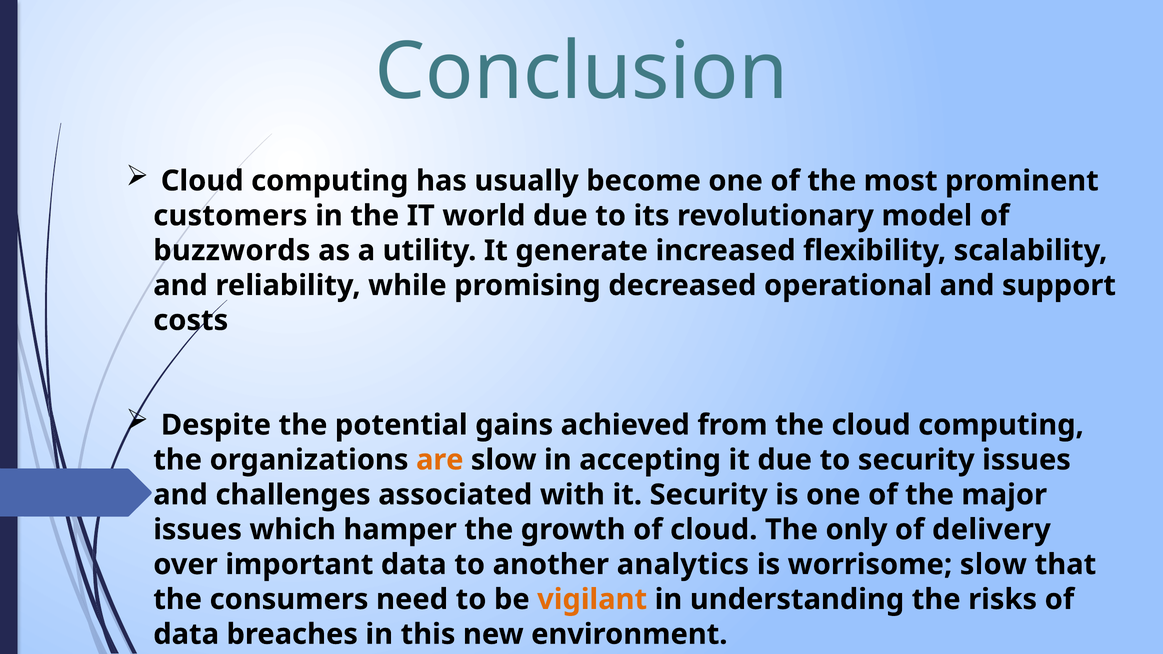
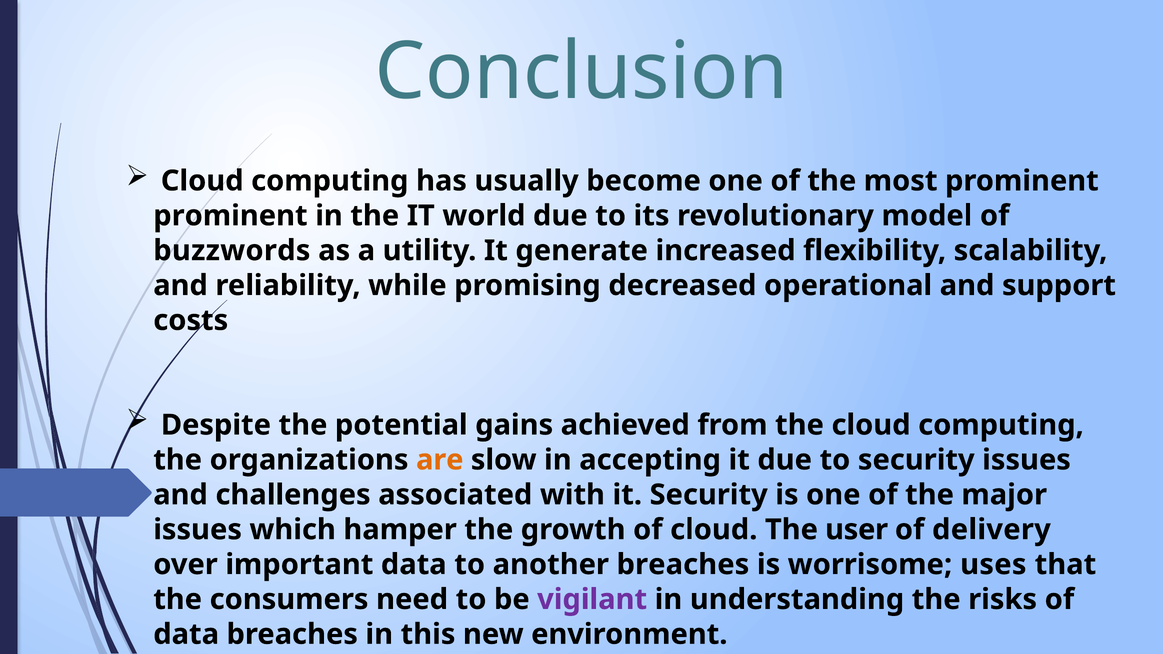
customers at (230, 216): customers -> prominent
only: only -> user
another analytics: analytics -> breaches
worrisome slow: slow -> uses
vigilant colour: orange -> purple
